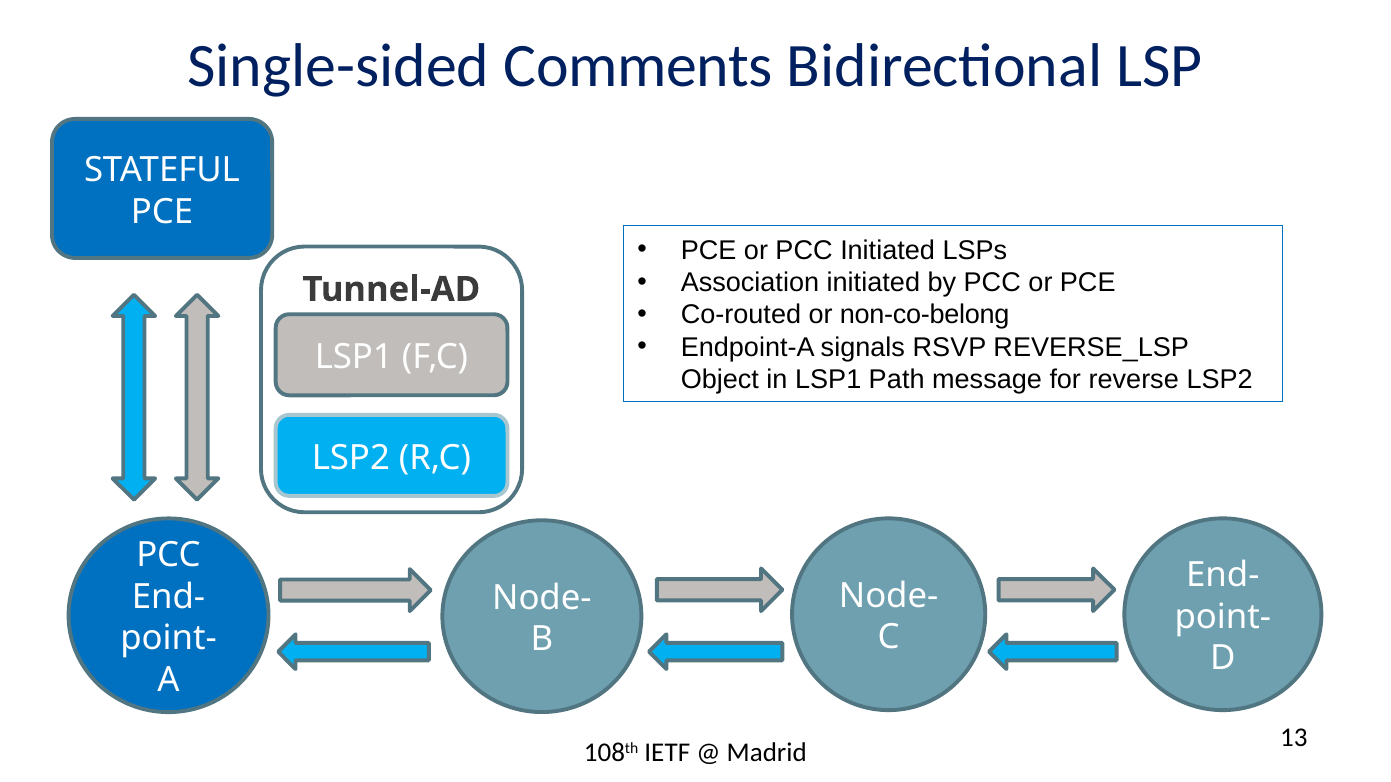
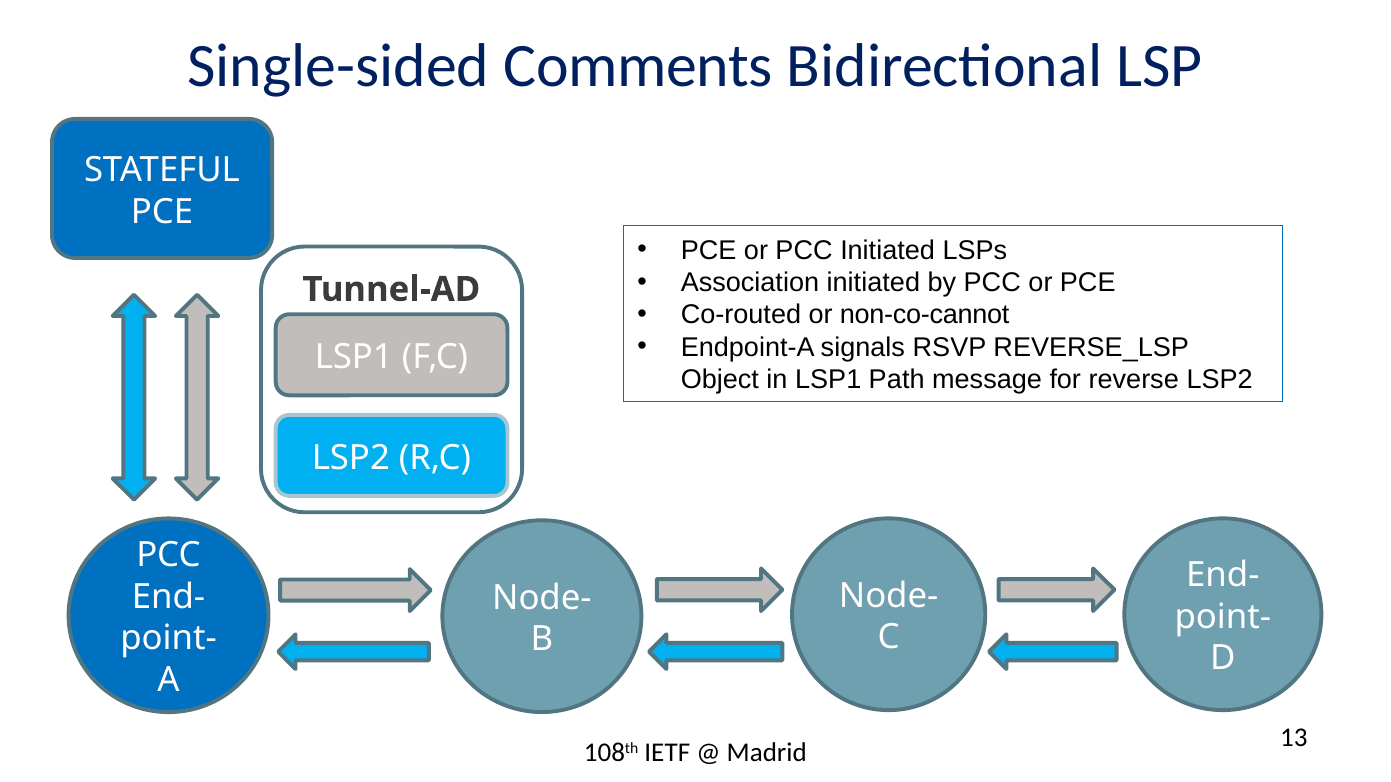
non-co-belong: non-co-belong -> non-co-cannot
